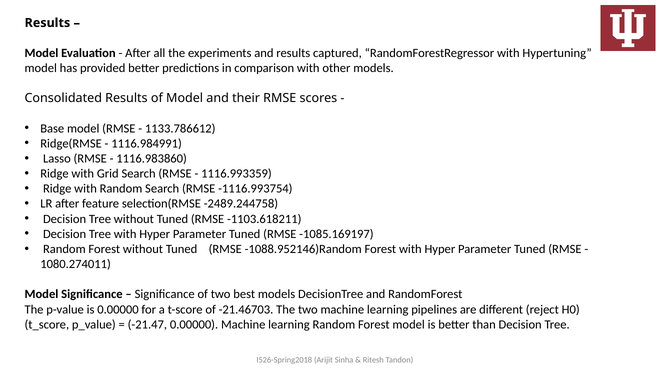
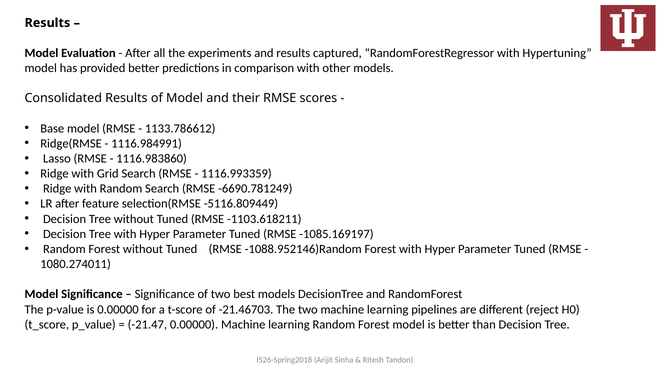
-1116.993754: -1116.993754 -> -6690.781249
-2489.244758: -2489.244758 -> -5116.809449
